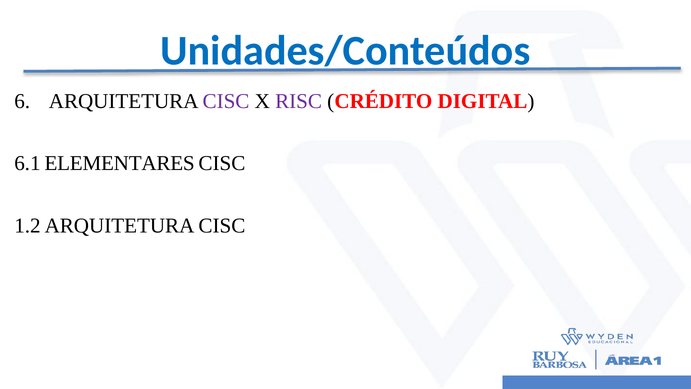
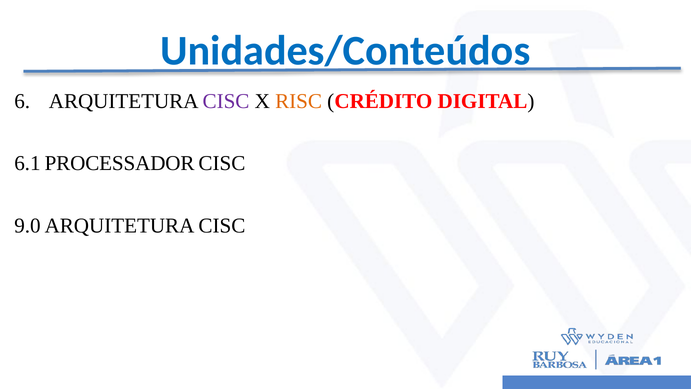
RISC colour: purple -> orange
ELEMENTARES: ELEMENTARES -> PROCESSADOR
1.2: 1.2 -> 9.0
